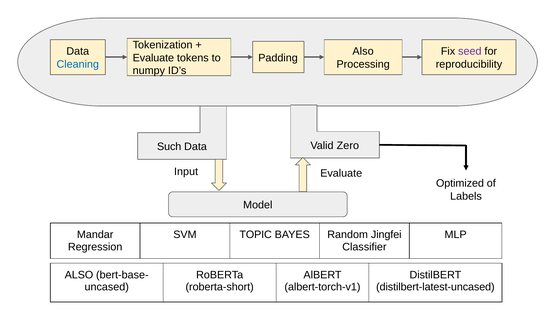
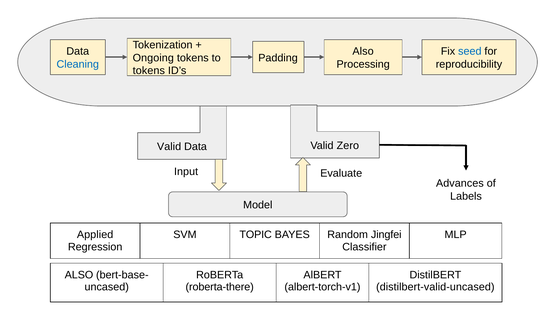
seed colour: purple -> blue
Evaluate at (153, 58): Evaluate -> Ongoing
numpy at (149, 71): numpy -> tokens
Such at (169, 147): Such -> Valid
Optimized: Optimized -> Advances
Mandar: Mandar -> Applied
roberta-short: roberta-short -> roberta-there
distilbert-latest-uncased: distilbert-latest-uncased -> distilbert-valid-uncased
